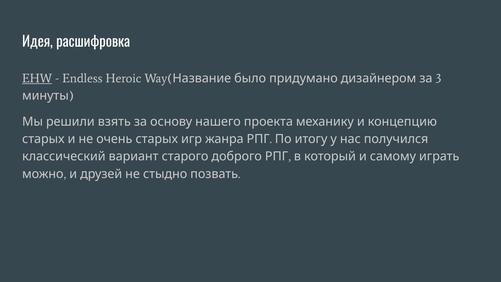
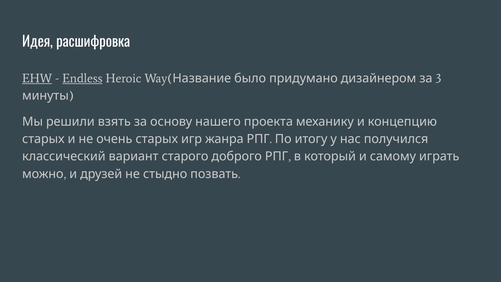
Endless underline: none -> present
